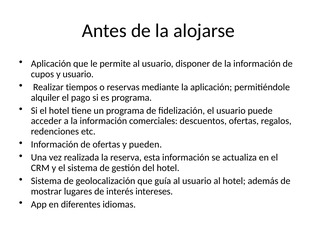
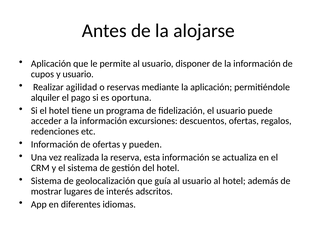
tiempos: tiempos -> agilidad
es programa: programa -> oportuna
comerciales: comerciales -> excursiones
intereses: intereses -> adscritos
